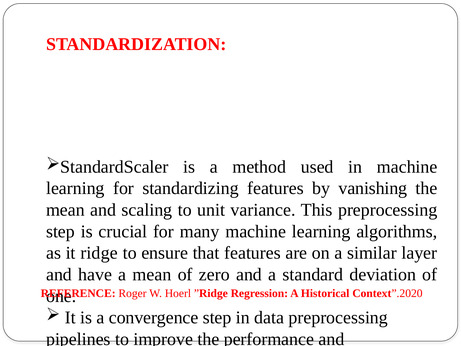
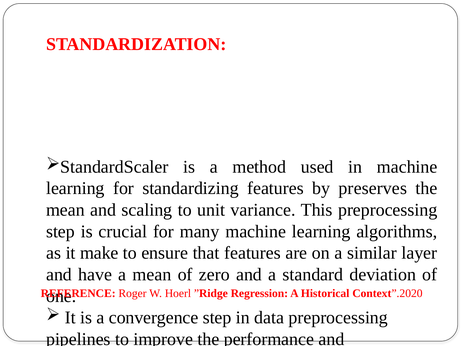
vanishing: vanishing -> preserves
ridge: ridge -> make
